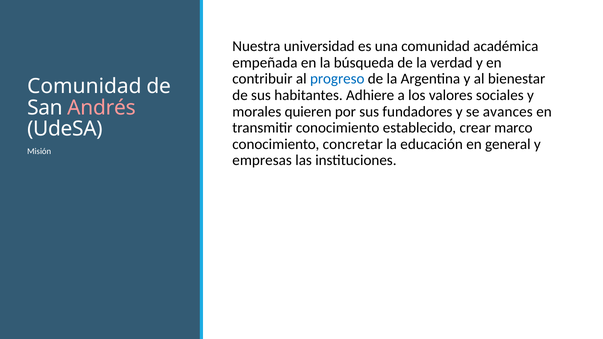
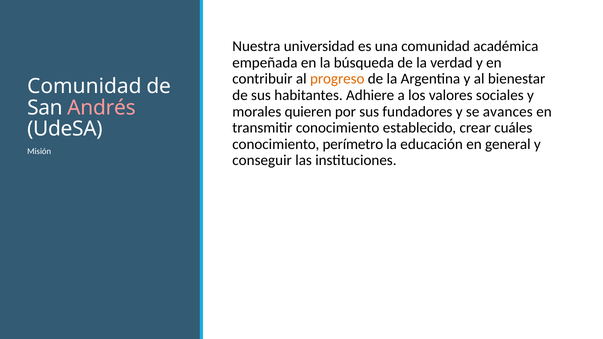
progreso colour: blue -> orange
marco: marco -> cuáles
concretar: concretar -> perímetro
empresas: empresas -> conseguir
